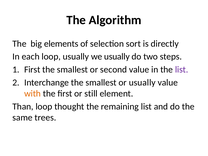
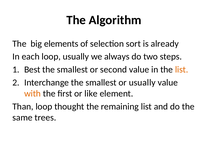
directly: directly -> already
we usually: usually -> always
First at (32, 70): First -> Best
list at (182, 70) colour: purple -> orange
still: still -> like
